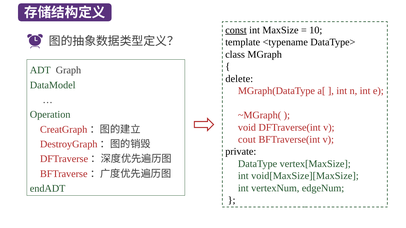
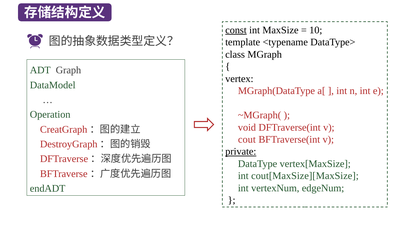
delete: delete -> vertex
private underline: none -> present
void[MaxSize][MaxSize: void[MaxSize][MaxSize -> cout[MaxSize][MaxSize
